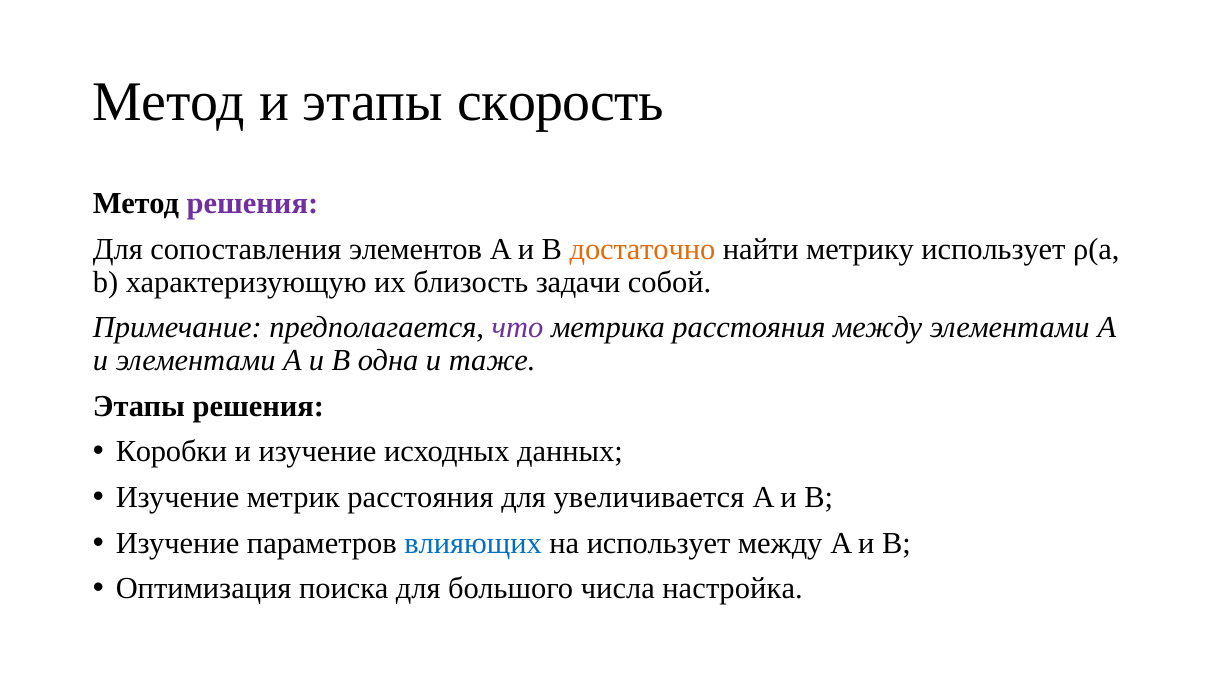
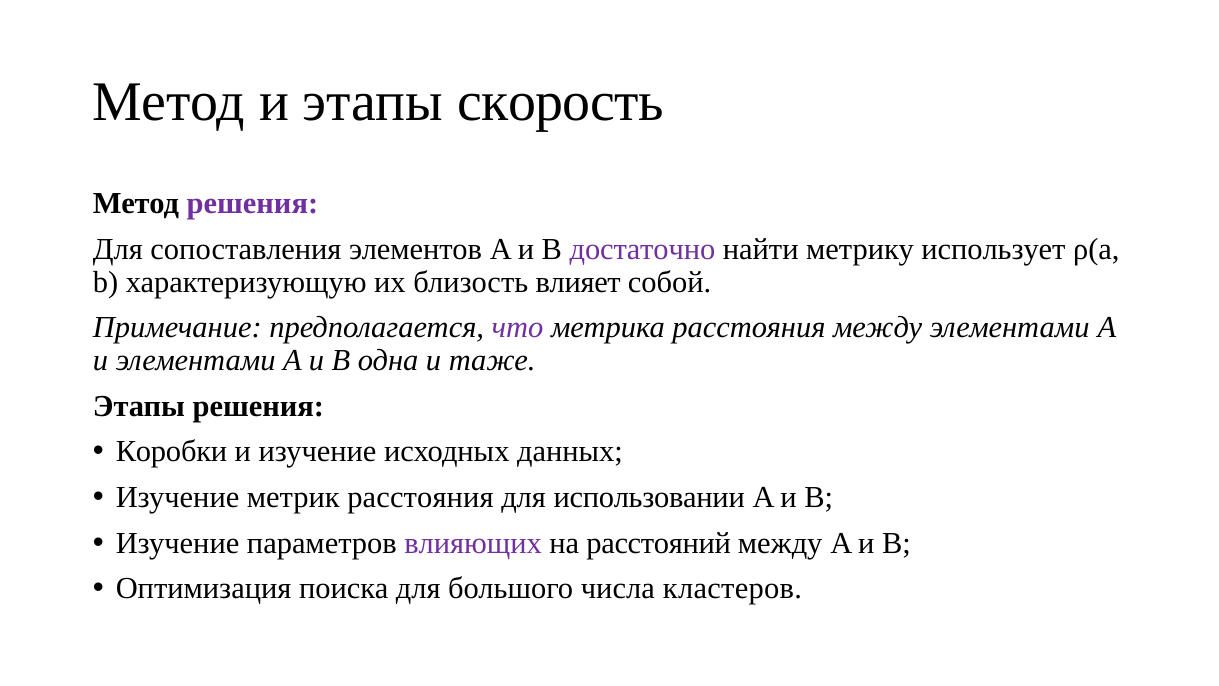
достаточно colour: orange -> purple
задачи: задачи -> влияет
увеличивается: увеличивается -> использовании
влияющих colour: blue -> purple
на использует: использует -> расстояний
настройка: настройка -> кластеров
